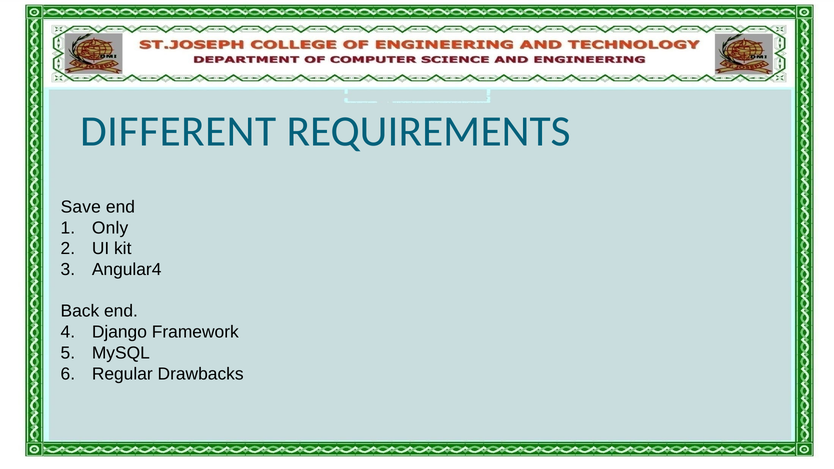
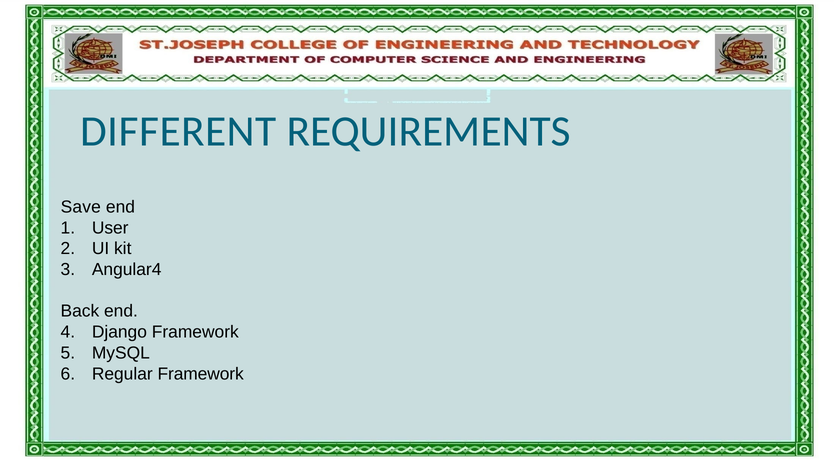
Only: Only -> User
Regular Drawbacks: Drawbacks -> Framework
